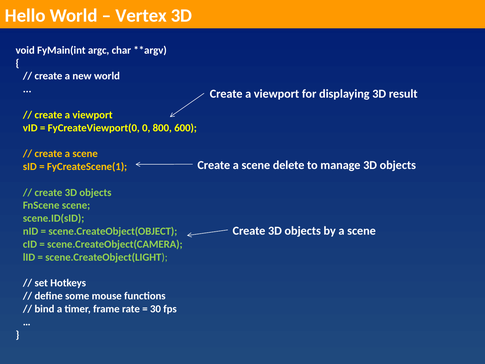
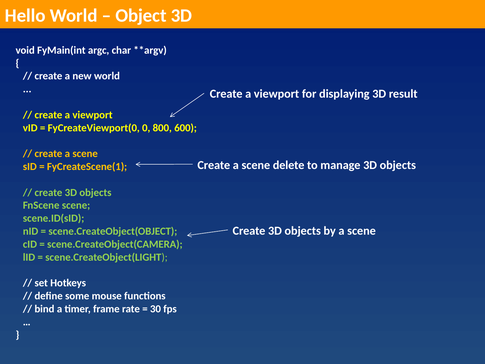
Vertex: Vertex -> Object
